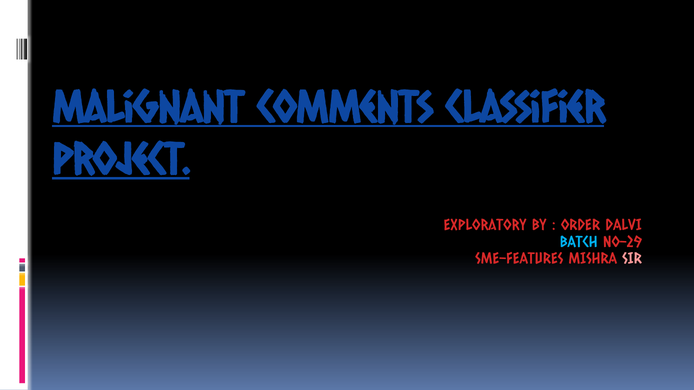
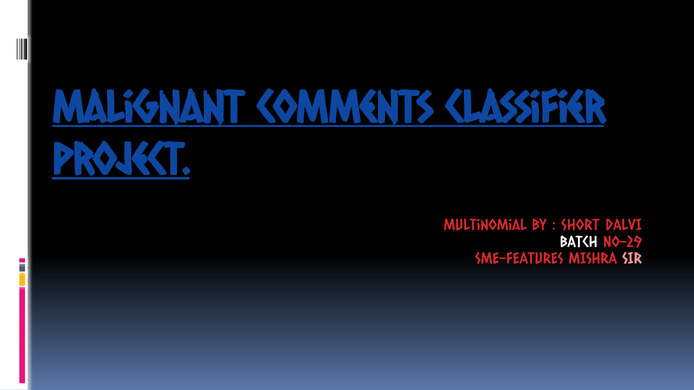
Exploratory: Exploratory -> Multinomial
ORDER: ORDER -> SHORT
BATCH colour: light blue -> white
